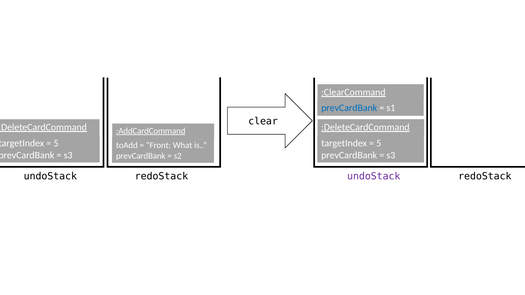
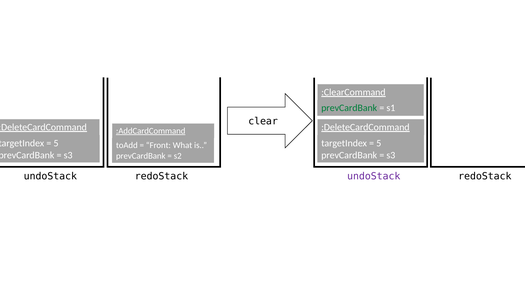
prevCardBank at (349, 108) colour: blue -> green
